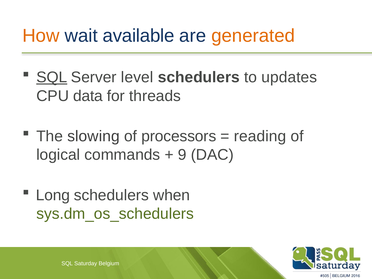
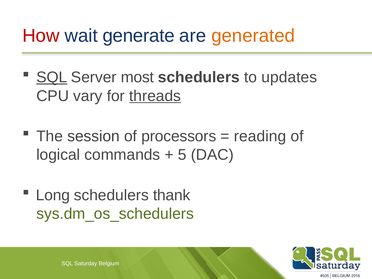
How colour: orange -> red
available: available -> generate
level: level -> most
data: data -> vary
threads underline: none -> present
slowing: slowing -> session
9: 9 -> 5
when: when -> thank
